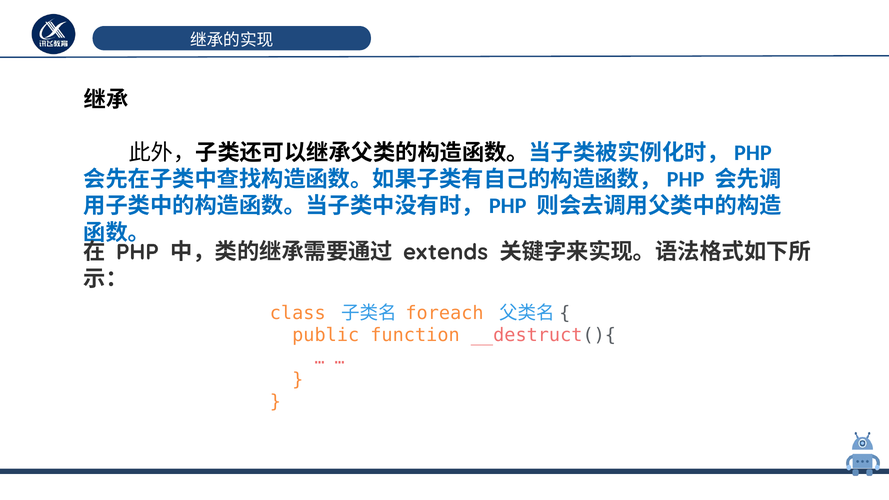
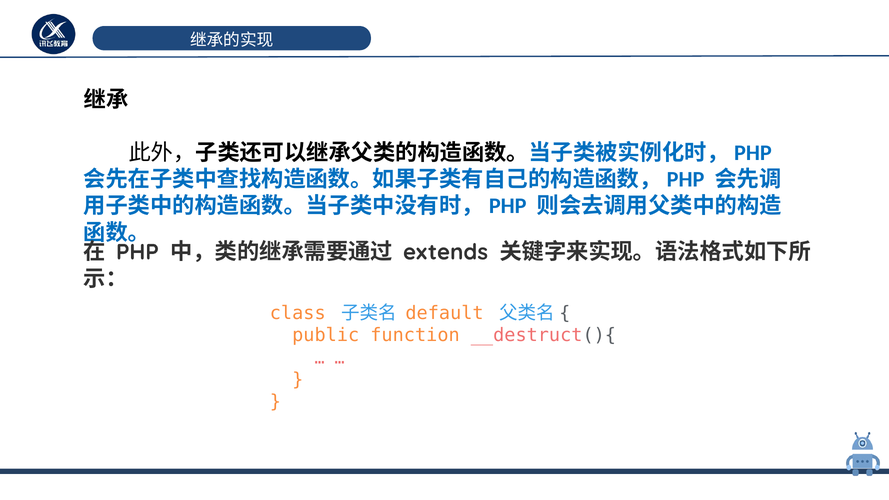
foreach: foreach -> default
